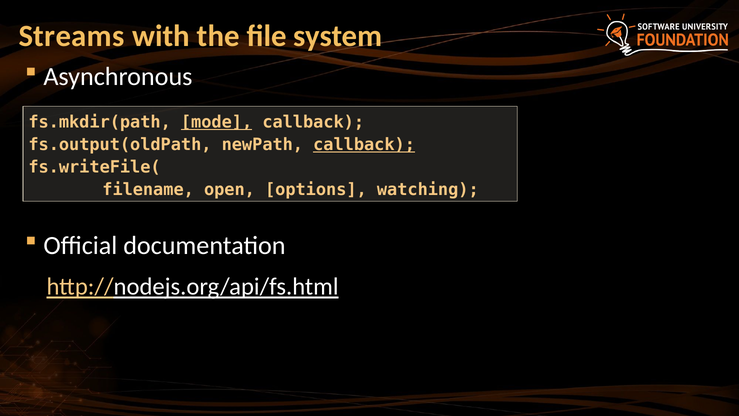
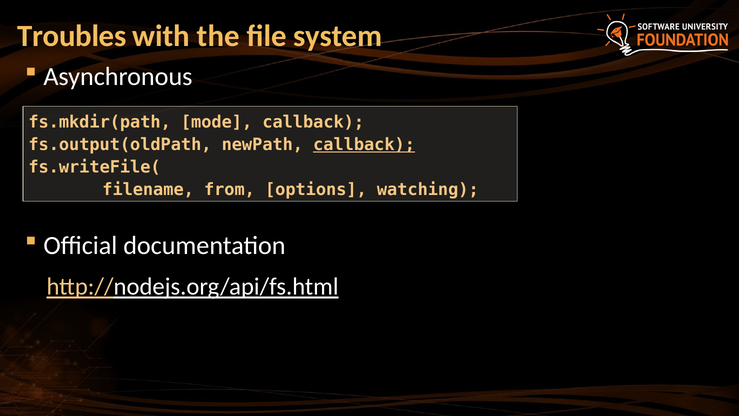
Streams: Streams -> Troubles
mode underline: present -> none
open: open -> from
